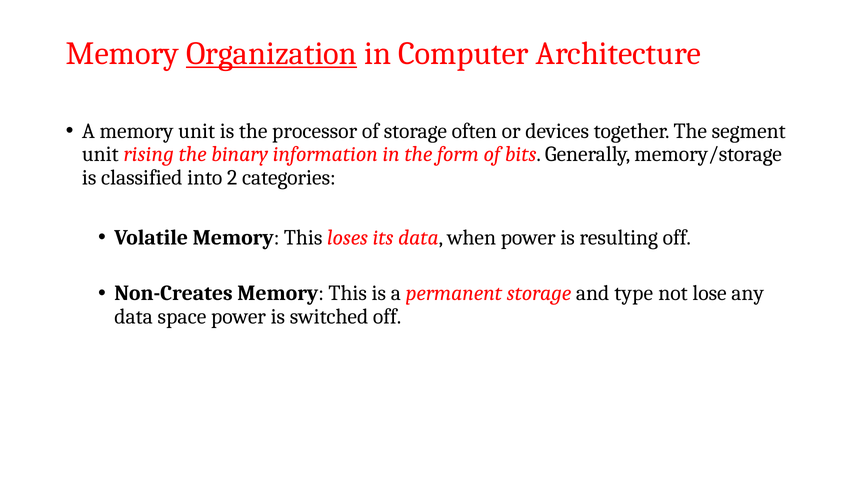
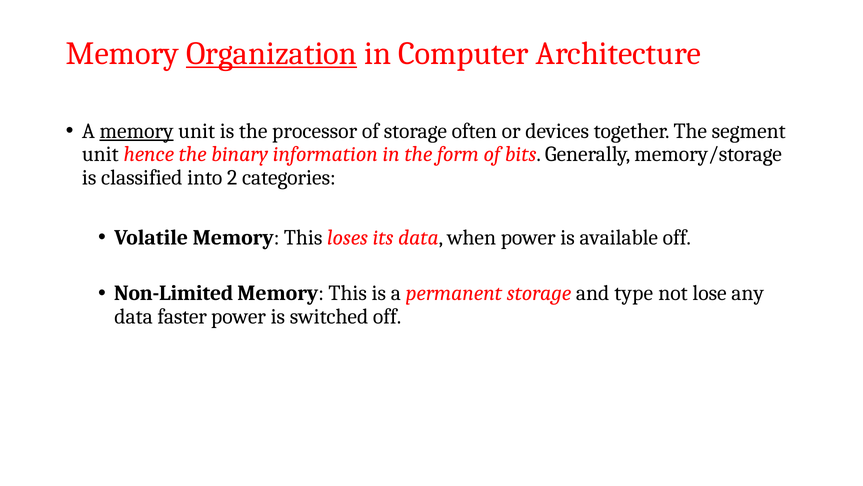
memory at (137, 131) underline: none -> present
rising: rising -> hence
resulting: resulting -> available
Non-Creates: Non-Creates -> Non-Limited
space: space -> faster
